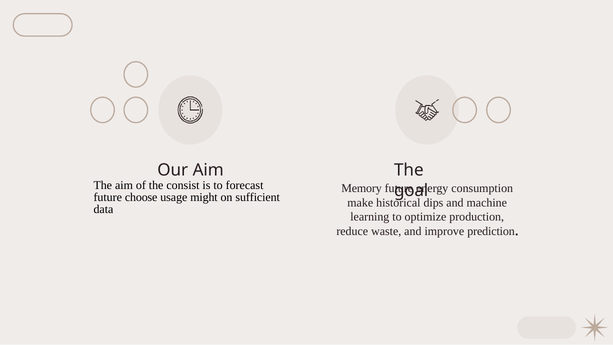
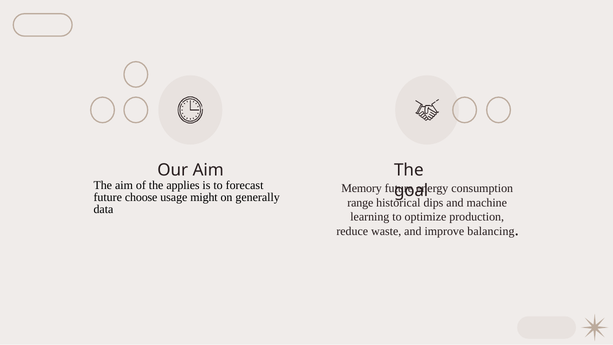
consist: consist -> applies
sufficient: sufficient -> generally
make: make -> range
prediction: prediction -> balancing
